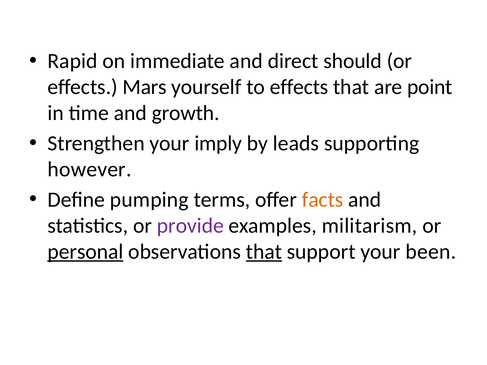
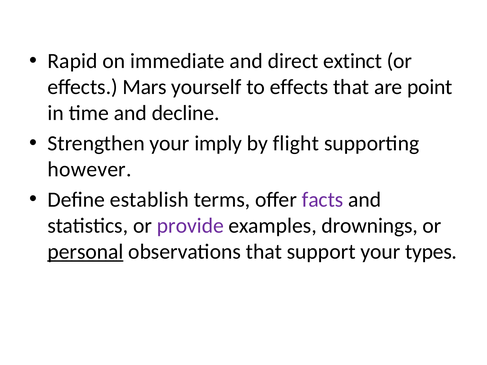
should: should -> extinct
growth: growth -> decline
leads: leads -> flight
pumping: pumping -> establish
facts colour: orange -> purple
militarism: militarism -> drownings
that at (264, 252) underline: present -> none
been: been -> types
